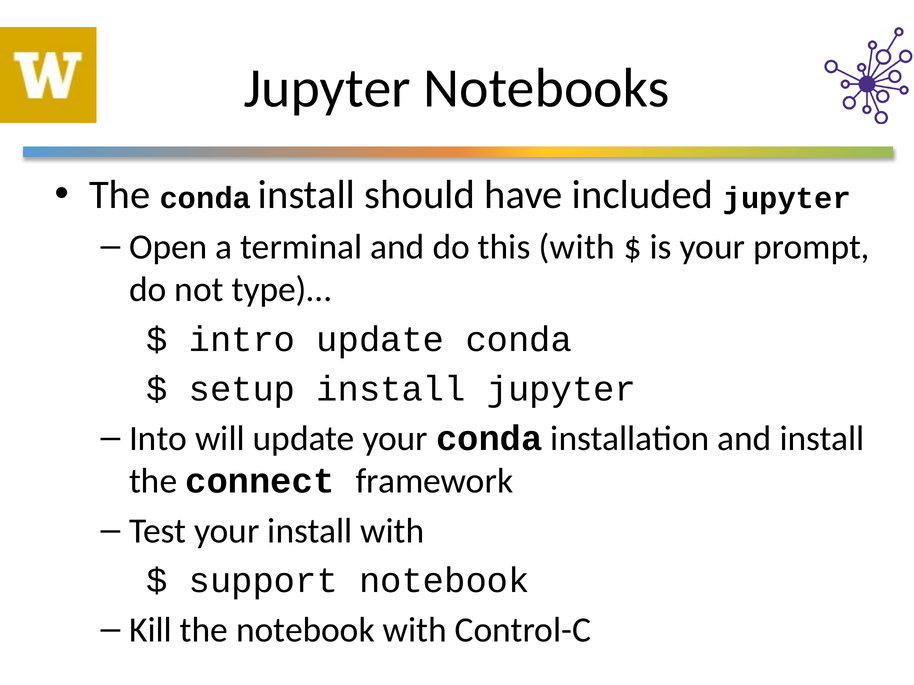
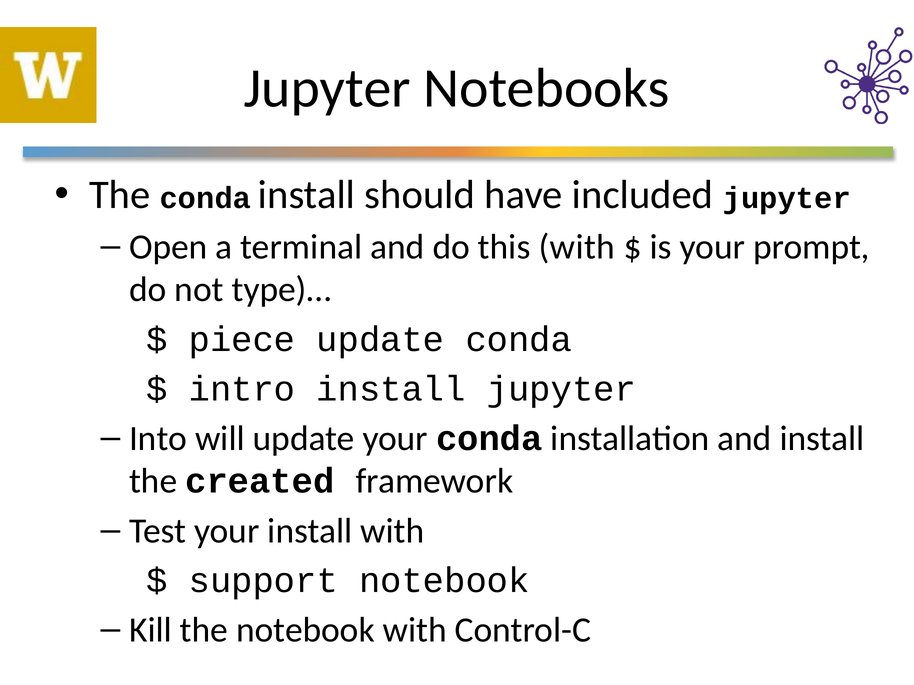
intro: intro -> piece
setup: setup -> intro
connect: connect -> created
